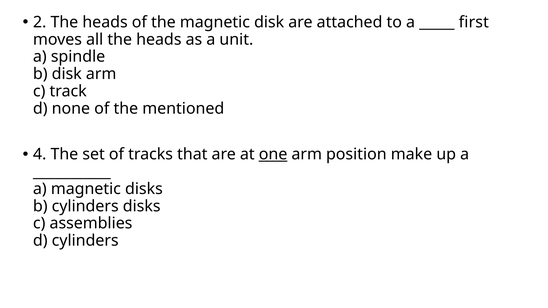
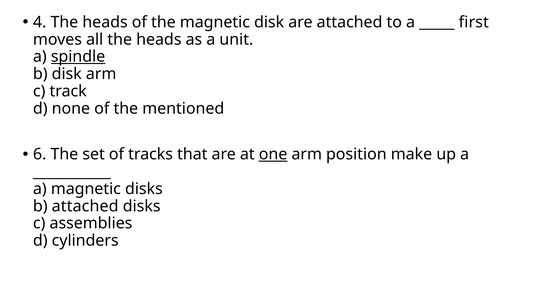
2: 2 -> 4
spindle underline: none -> present
4: 4 -> 6
b cylinders: cylinders -> attached
